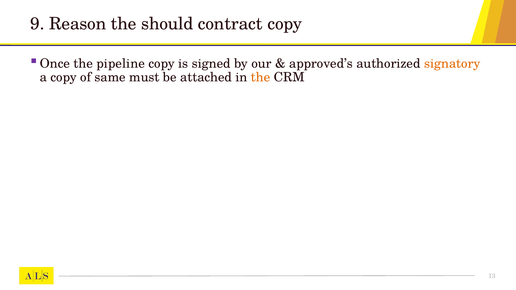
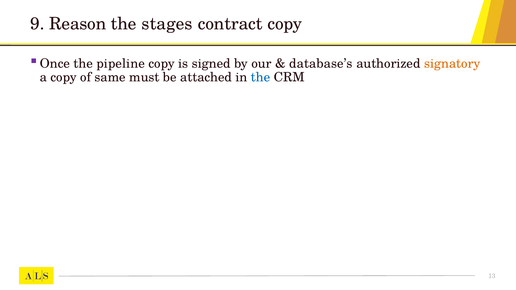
should: should -> stages
approved’s: approved’s -> database’s
the at (261, 77) colour: orange -> blue
